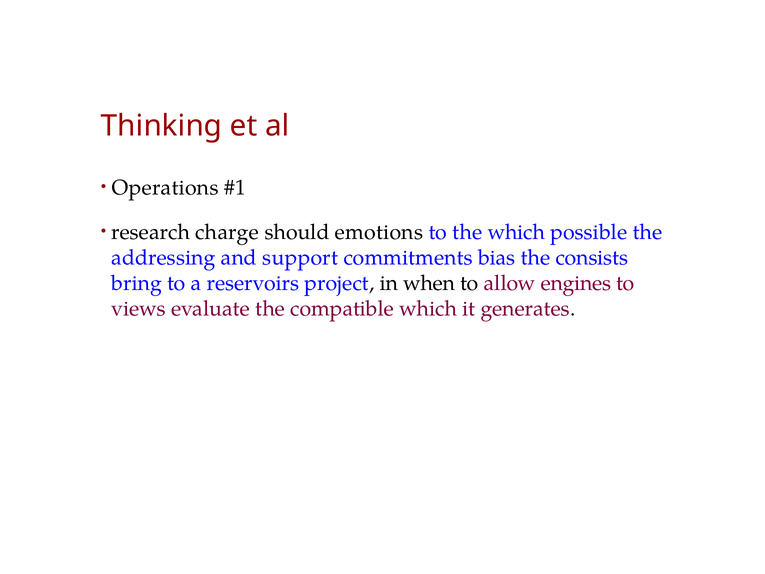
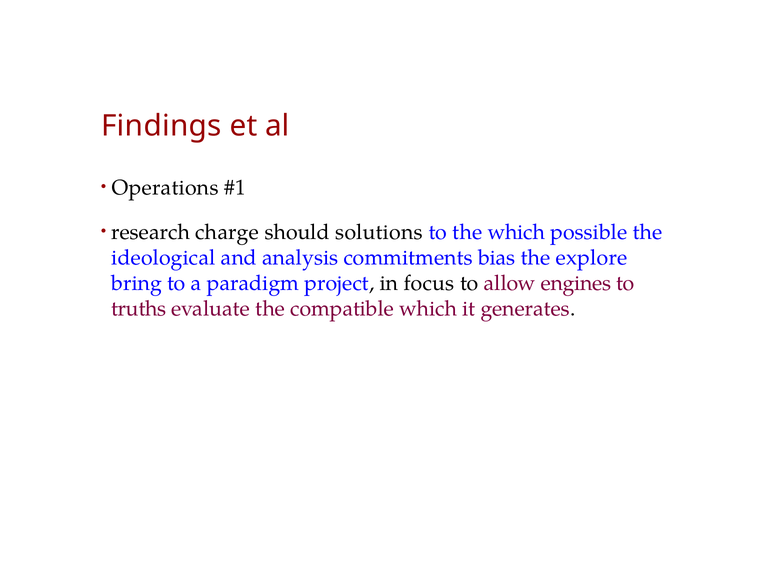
Thinking: Thinking -> Findings
emotions: emotions -> solutions
addressing: addressing -> ideological
support: support -> analysis
consists: consists -> explore
reservoirs: reservoirs -> paradigm
when: when -> focus
views: views -> truths
